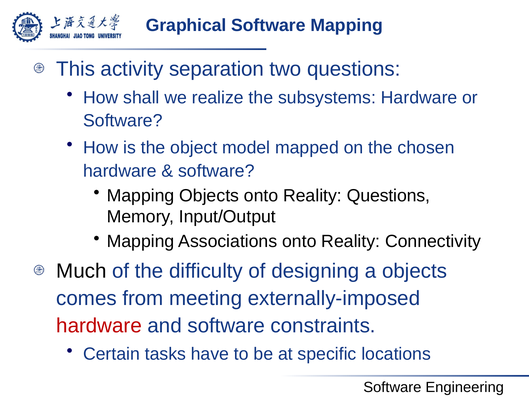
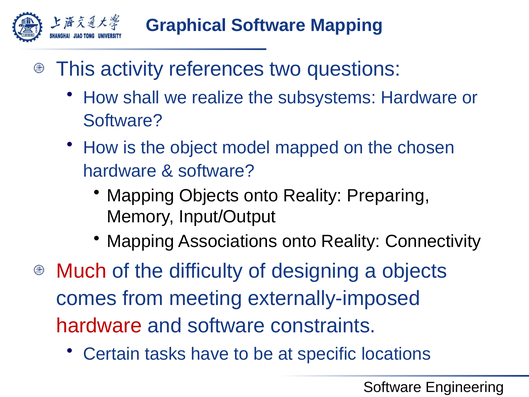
separation: separation -> references
Reality Questions: Questions -> Preparing
Much colour: black -> red
